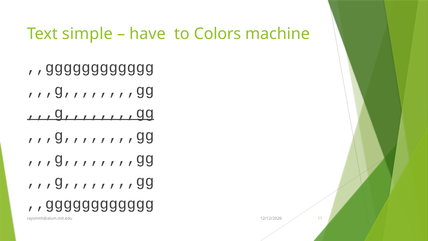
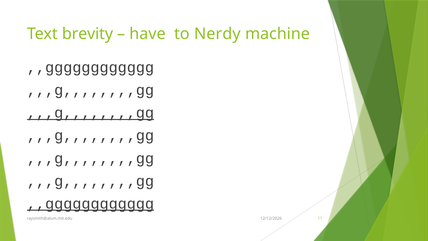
simple: simple -> brevity
Colors: Colors -> Nerdy
,,gggggggggggg at (91, 203) underline: none -> present
